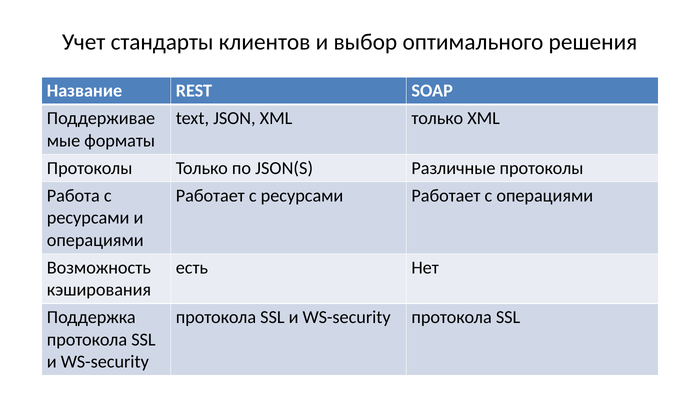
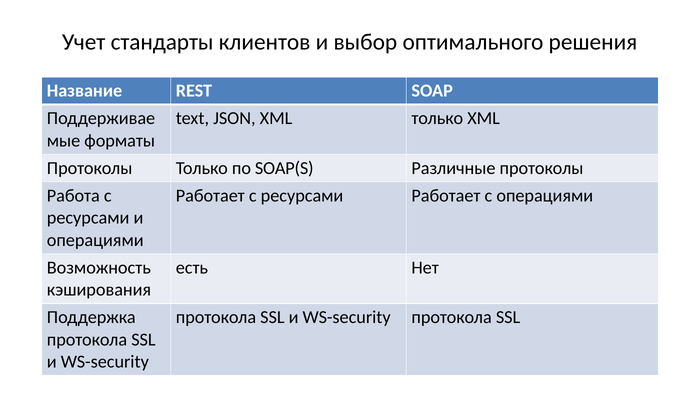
JSON(S: JSON(S -> SOAP(S
